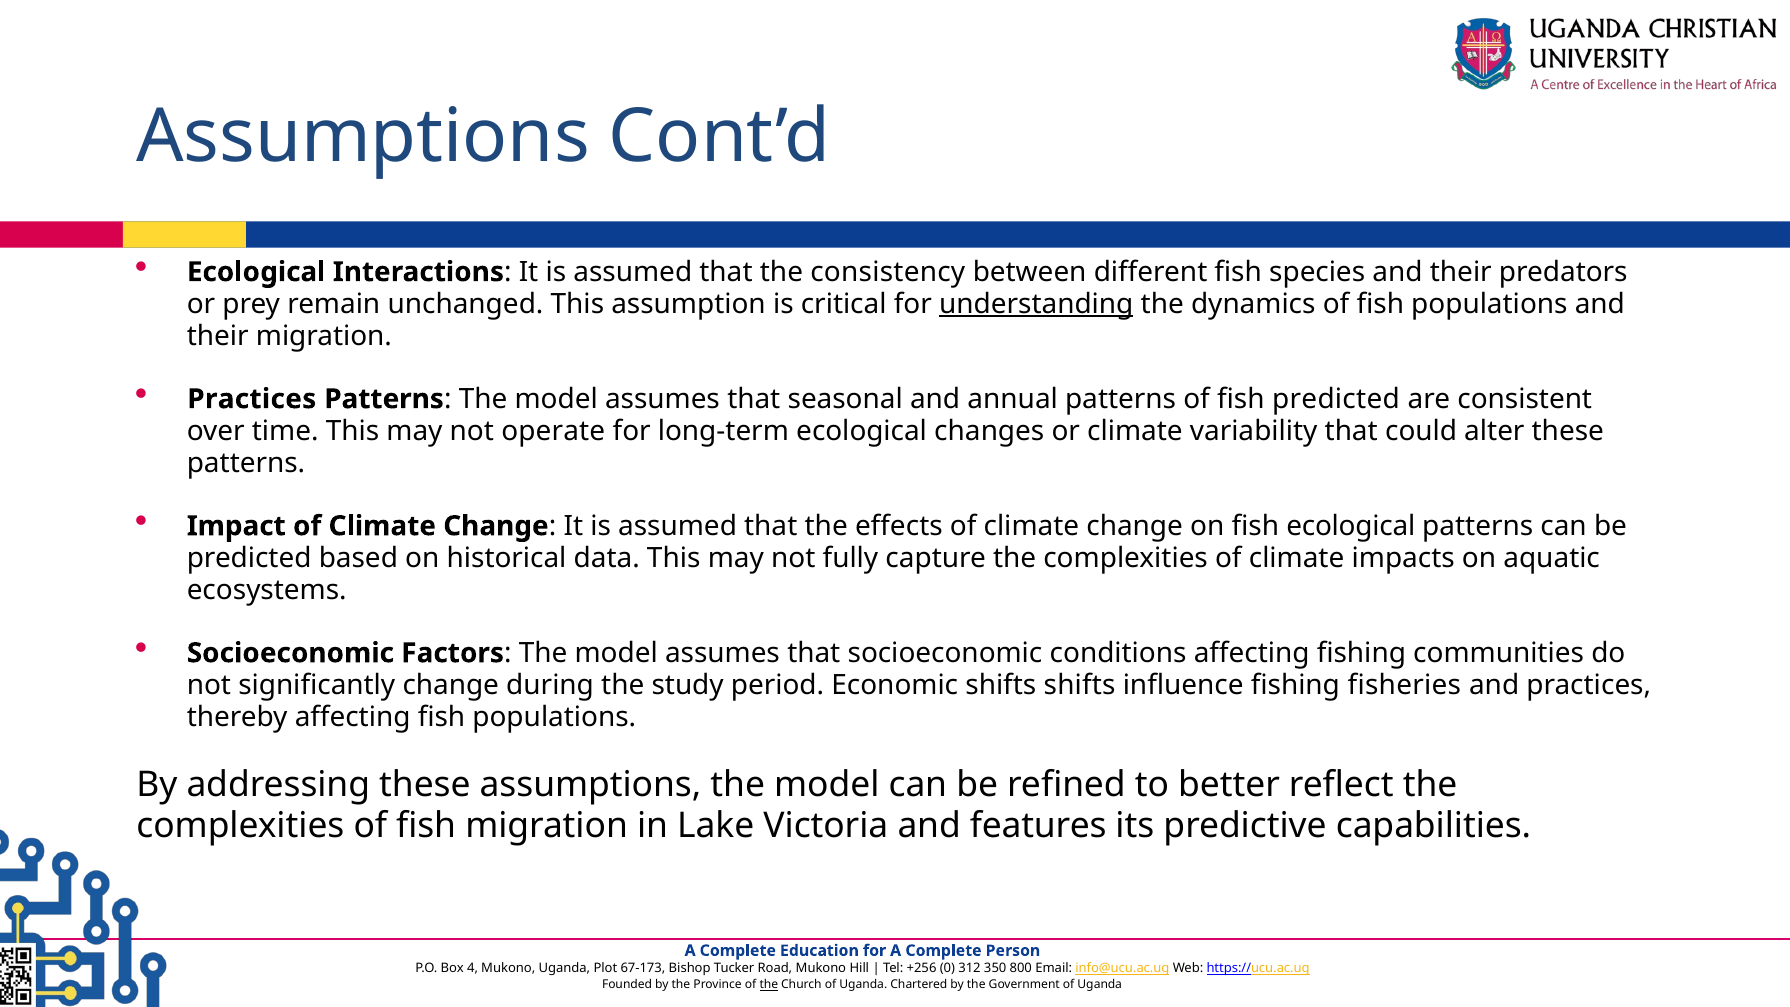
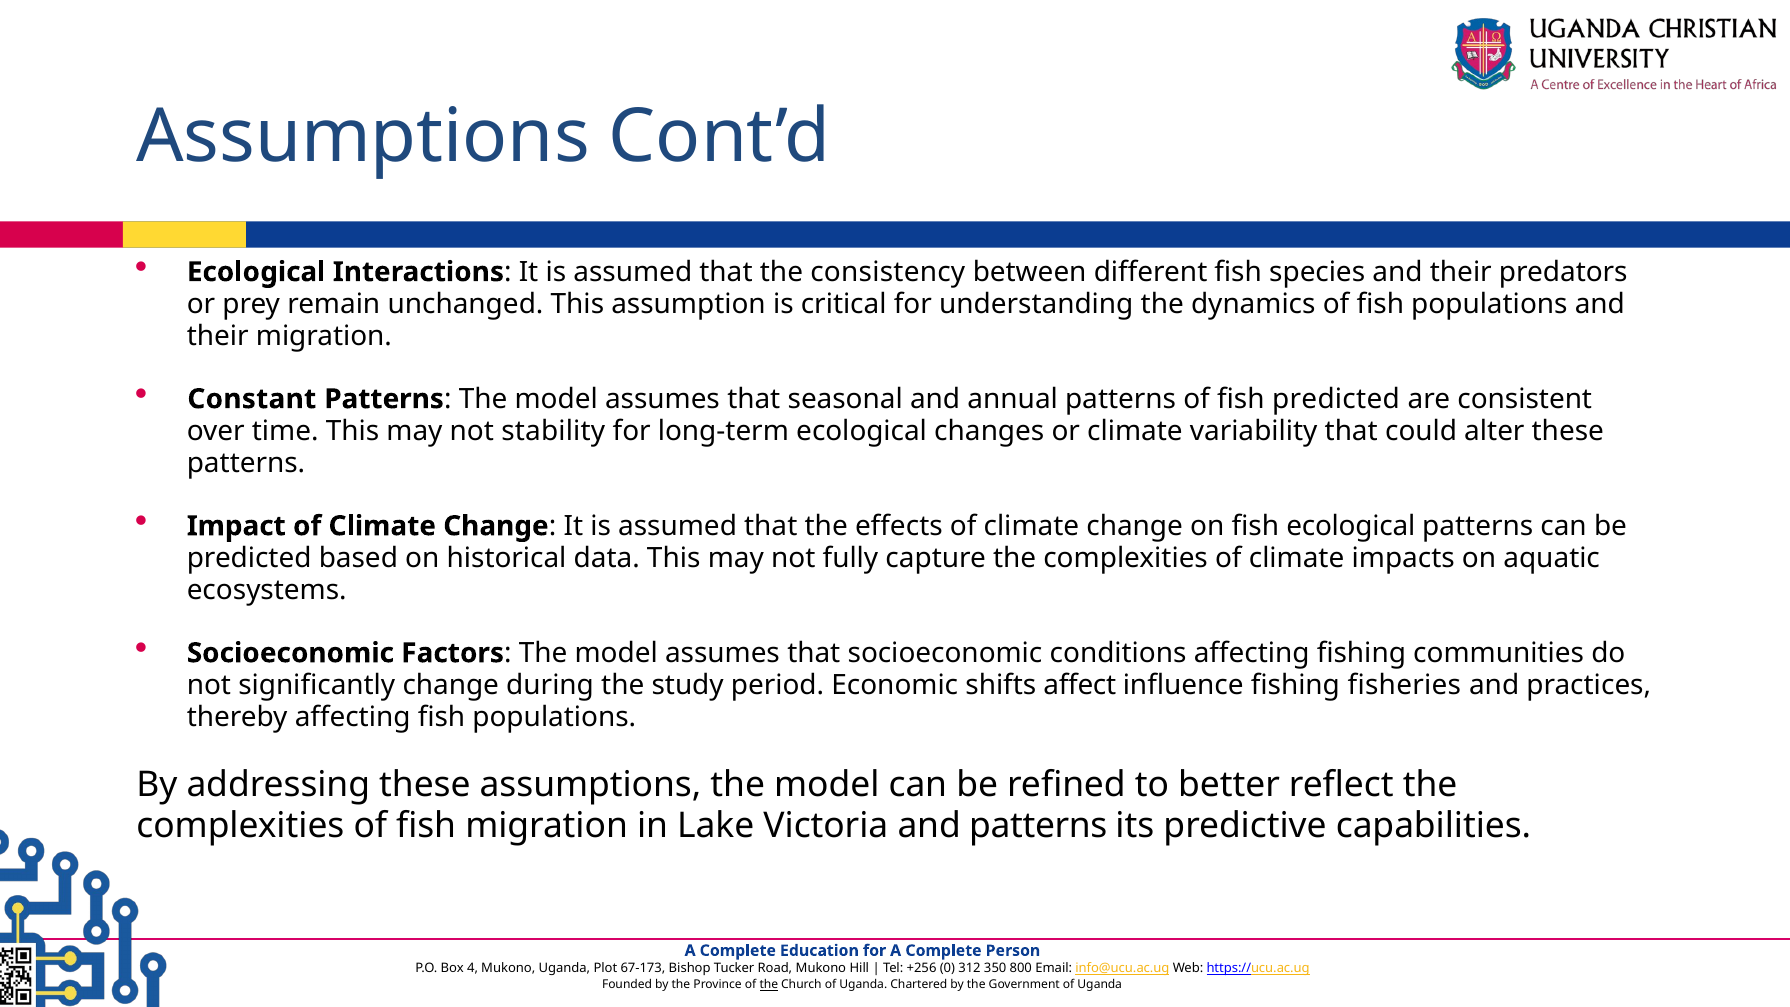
understanding underline: present -> none
Practices at (252, 399): Practices -> Constant
operate: operate -> stability
shifts shifts: shifts -> affect
and features: features -> patterns
